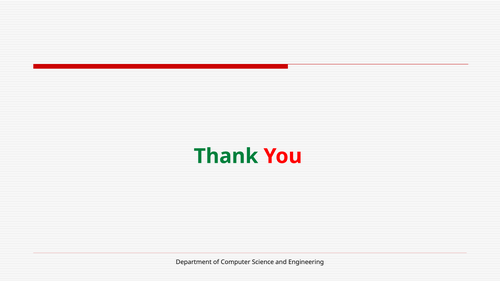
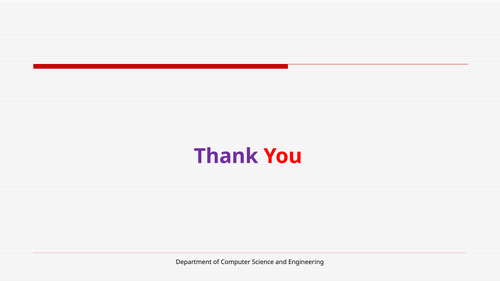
Thank colour: green -> purple
